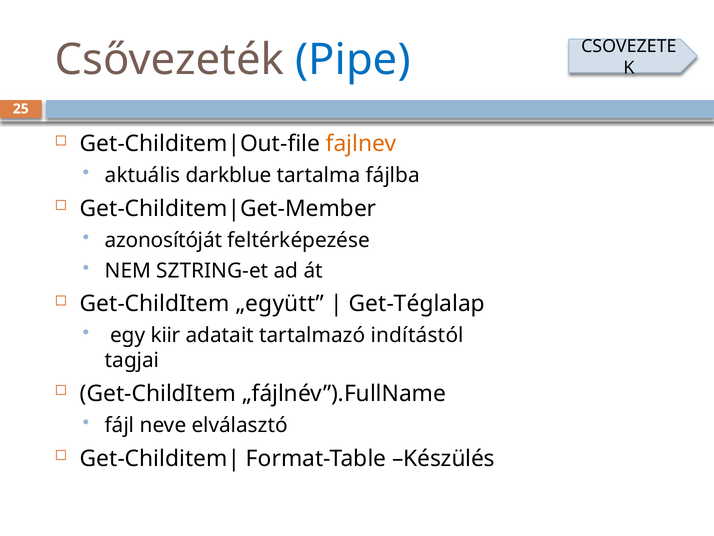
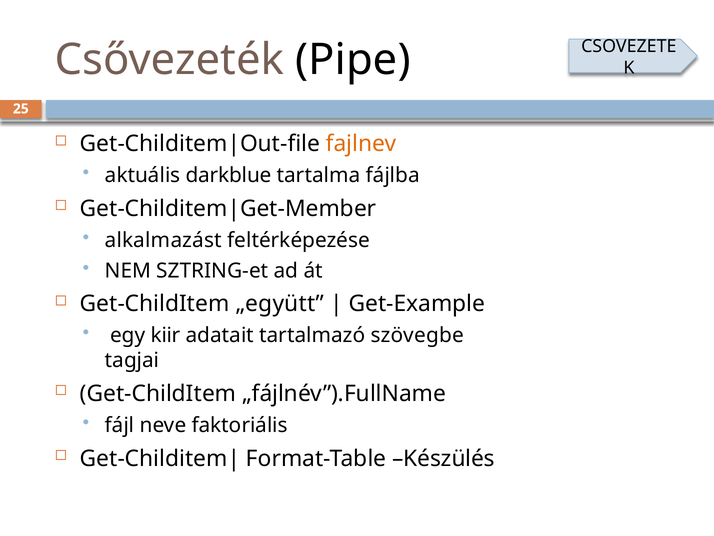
Pipe colour: blue -> black
azonosítóját: azonosítóját -> alkalmazást
Get-Téglalap: Get-Téglalap -> Get-Example
indítástól: indítástól -> szövegbe
elválasztó: elválasztó -> faktoriális
